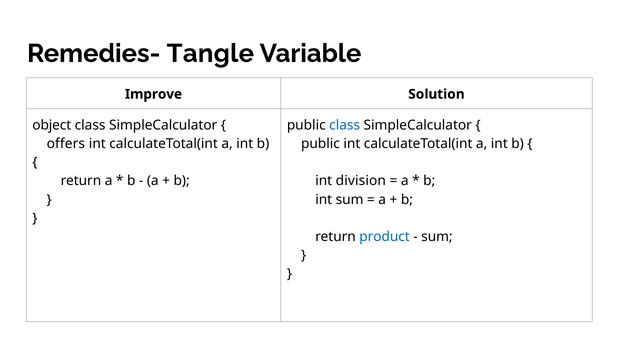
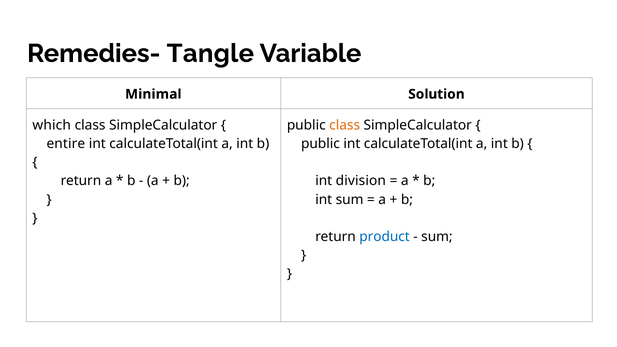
Improve: Improve -> Minimal
object: object -> which
class at (345, 125) colour: blue -> orange
offers: offers -> entire
